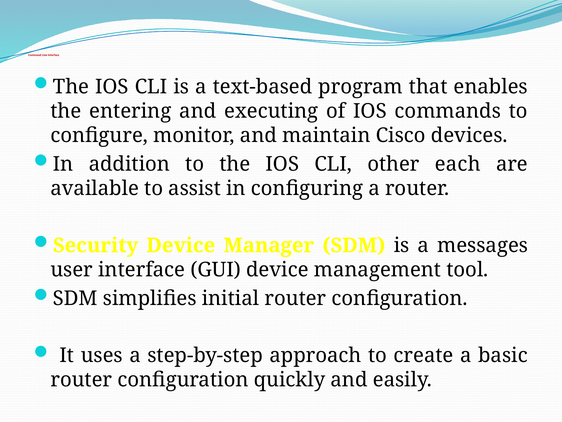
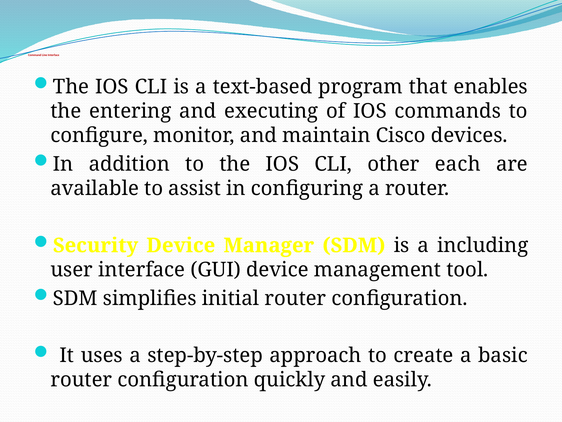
messages: messages -> including
